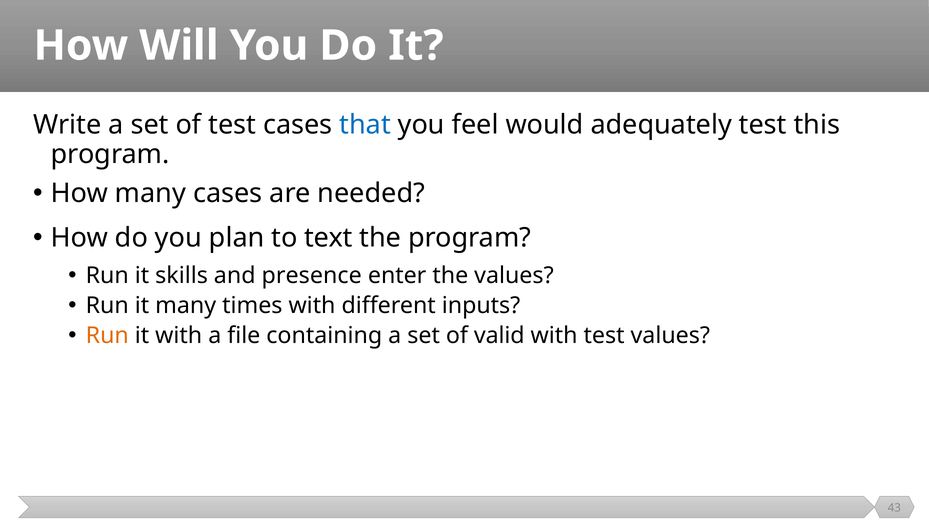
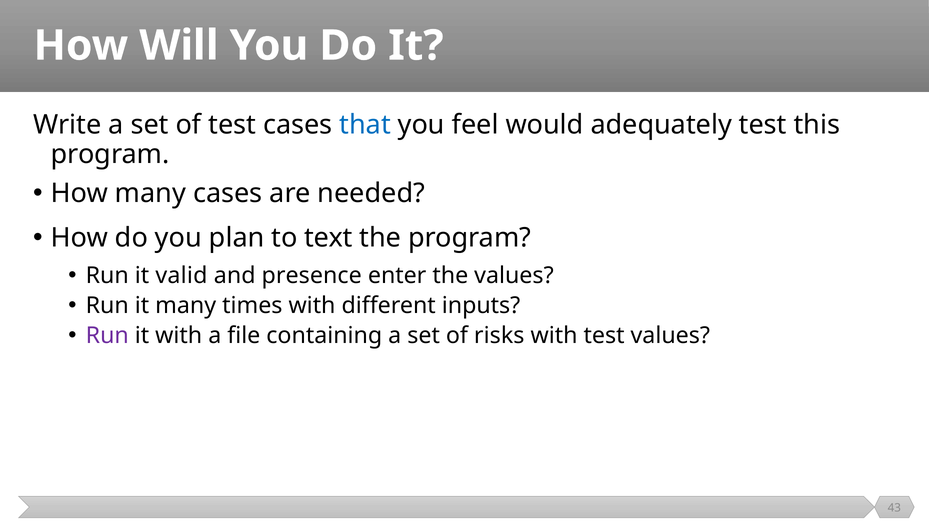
skills: skills -> valid
Run at (107, 336) colour: orange -> purple
valid: valid -> risks
